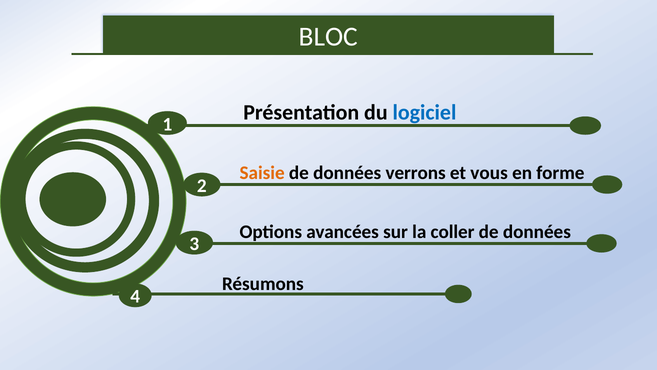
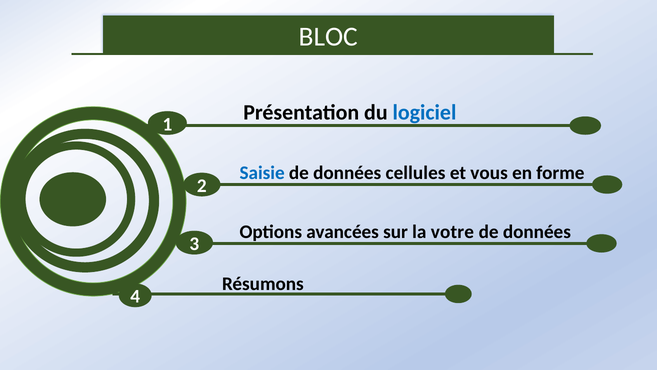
Saisie colour: orange -> blue
verrons: verrons -> cellules
coller: coller -> votre
